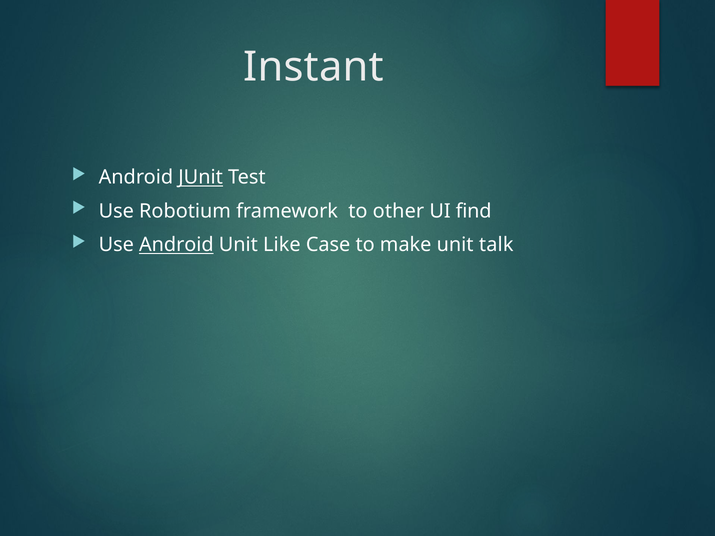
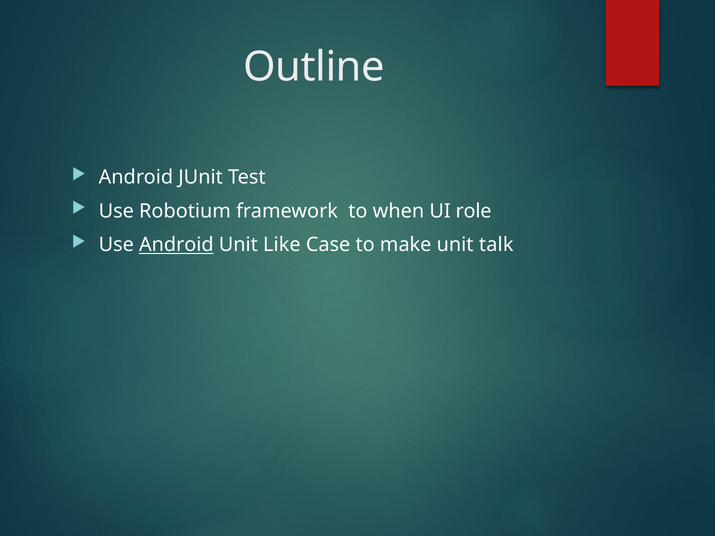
Instant: Instant -> Outline
JUnit underline: present -> none
other: other -> when
find: find -> role
